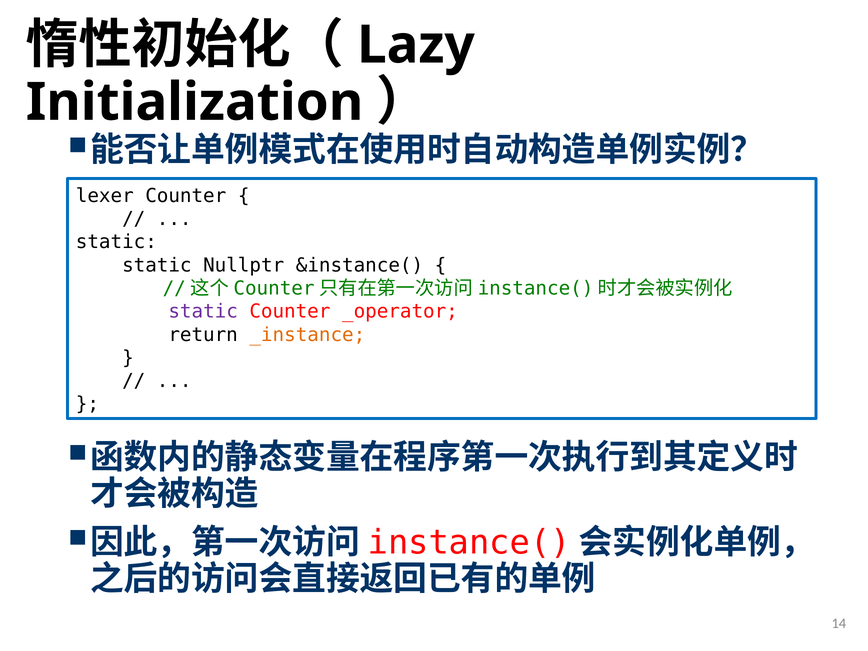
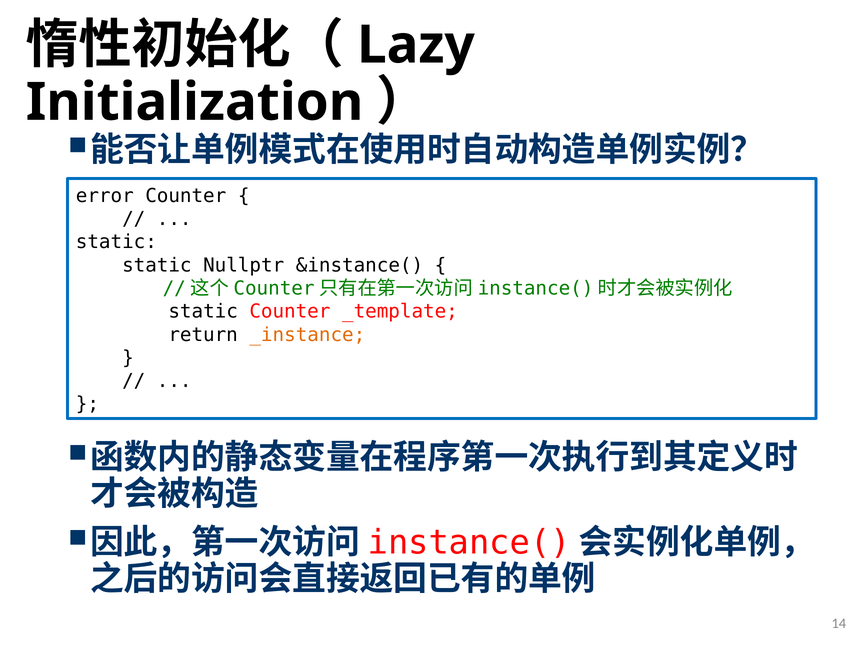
lexer: lexer -> error
static at (203, 312) colour: purple -> black
_operator: _operator -> _template
